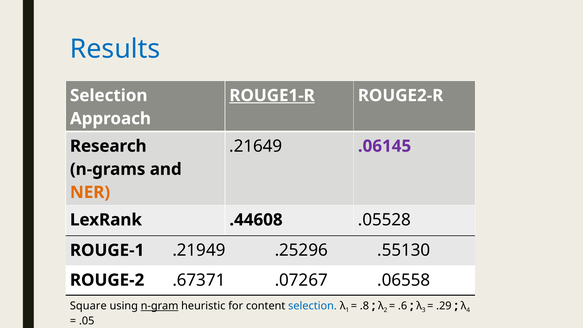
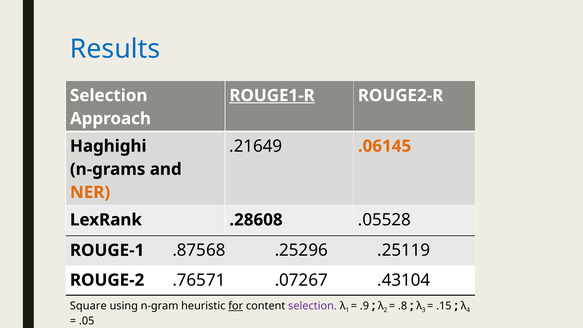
.06145 colour: purple -> orange
Research: Research -> Haghighi
.44608: .44608 -> .28608
.21949: .21949 -> .87568
.55130: .55130 -> .25119
.67371: .67371 -> .76571
.06558: .06558 -> .43104
n-gram underline: present -> none
for underline: none -> present
selection at (312, 306) colour: blue -> purple
.8: .8 -> .9
.6: .6 -> .8
.29: .29 -> .15
